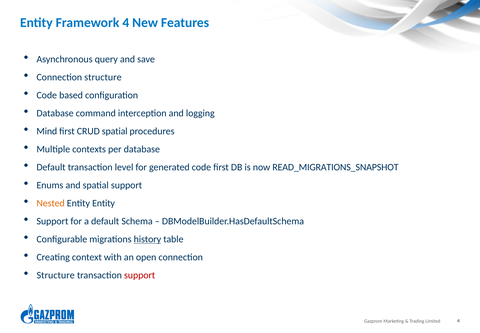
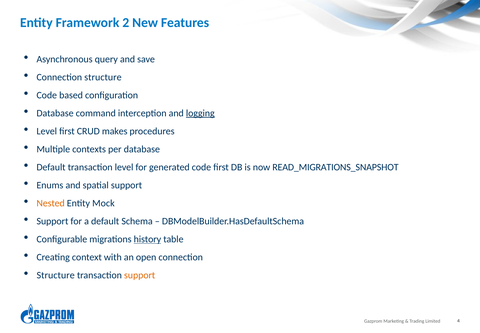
Framework 4: 4 -> 2
logging underline: none -> present
Mind at (47, 131): Mind -> Level
CRUD spatial: spatial -> makes
Entity Entity: Entity -> Mock
support at (140, 275) colour: red -> orange
